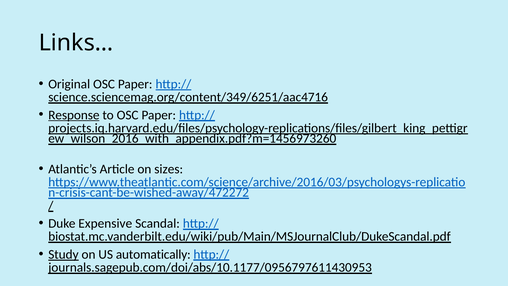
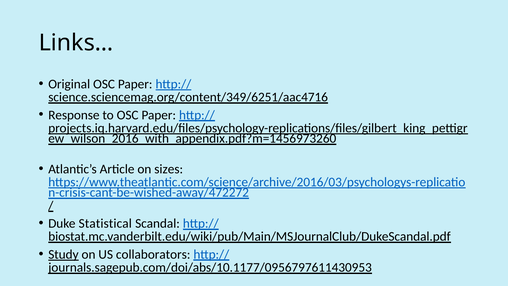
Response underline: present -> none
Expensive: Expensive -> Statistical
automatically: automatically -> collaborators
